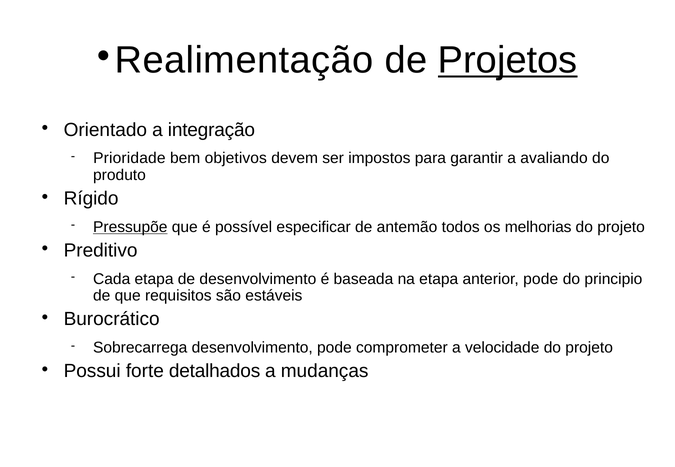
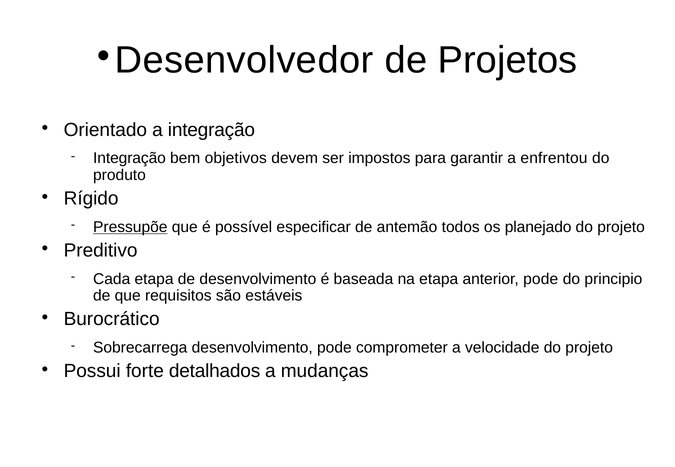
Realimentação: Realimentação -> Desenvolvedor
Projetos underline: present -> none
Prioridade at (129, 158): Prioridade -> Integração
avaliando: avaliando -> enfrentou
melhorias: melhorias -> planejado
